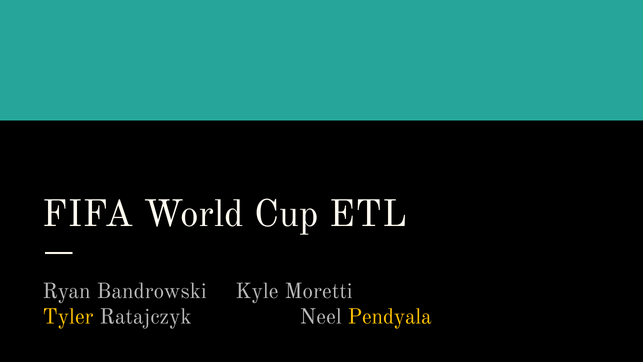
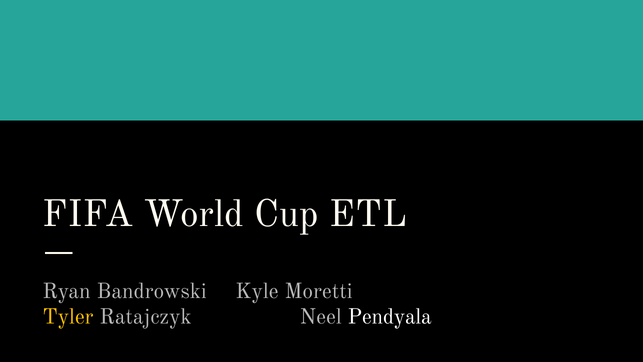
Pendyala colour: yellow -> white
